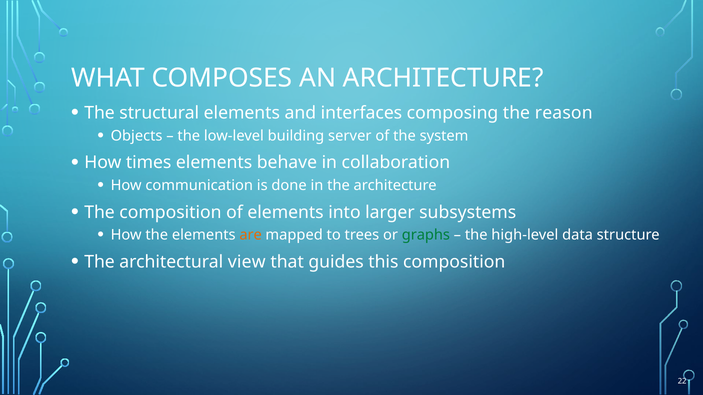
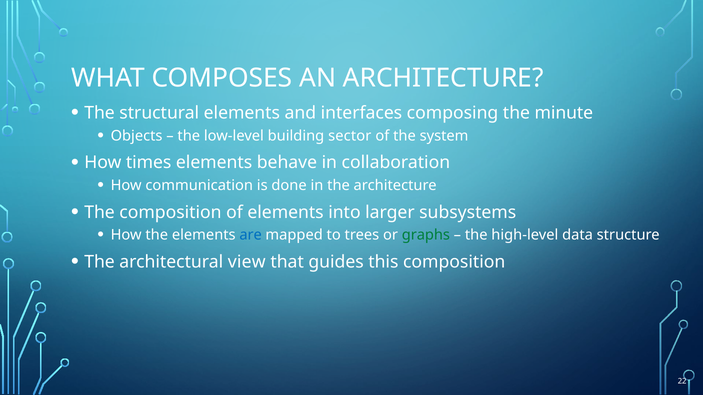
reason: reason -> minute
server: server -> sector
are colour: orange -> blue
